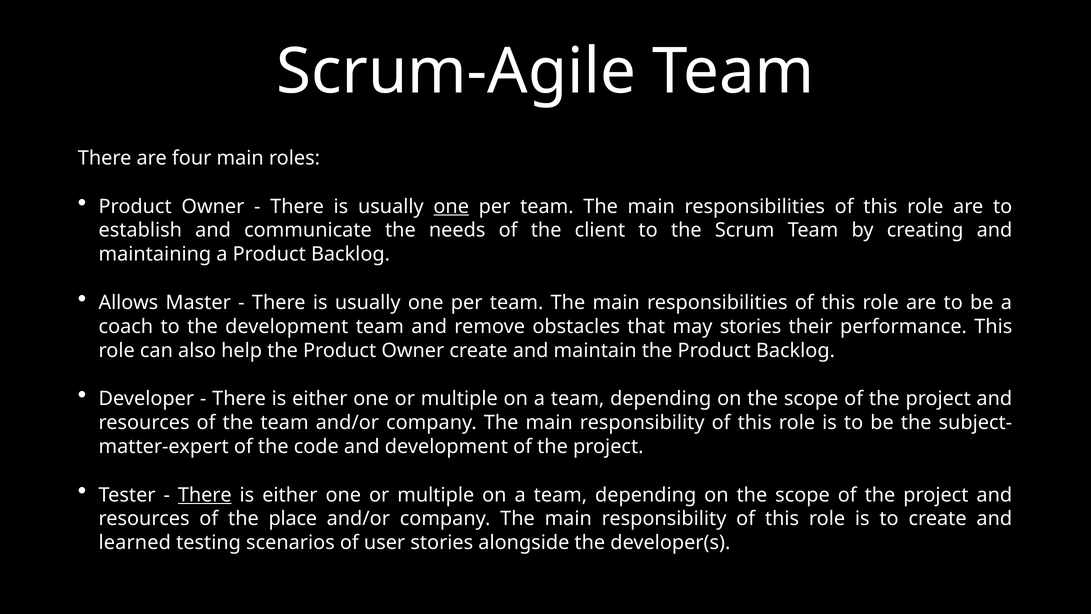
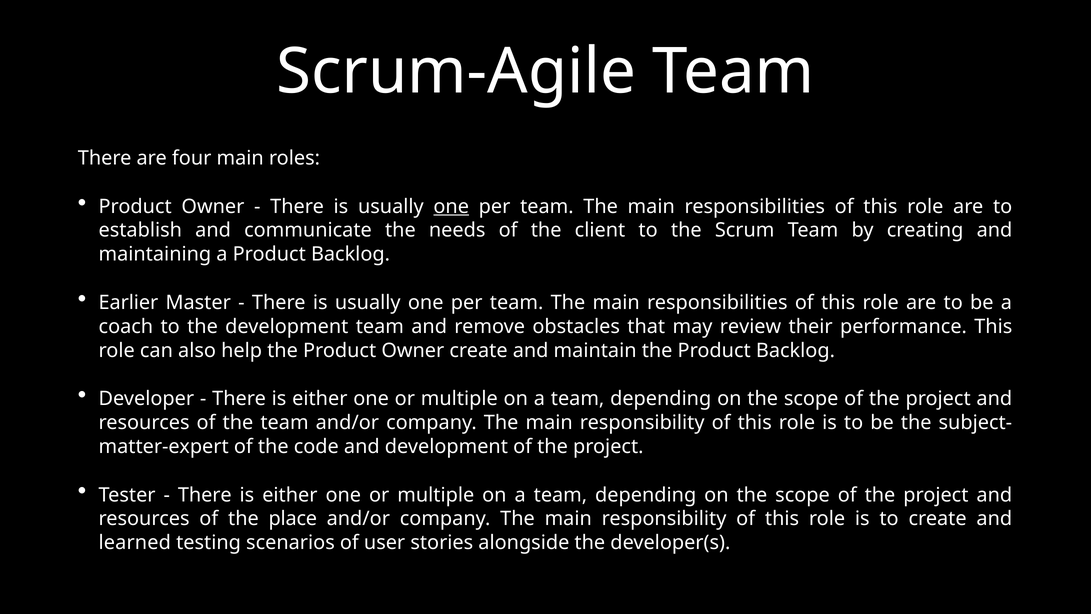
Allows: Allows -> Earlier
may stories: stories -> review
There at (205, 495) underline: present -> none
